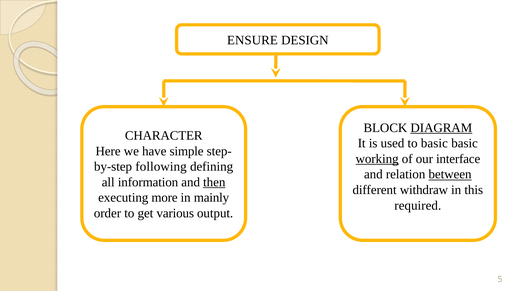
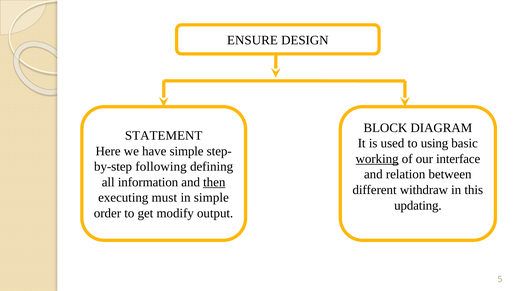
DIAGRAM underline: present -> none
CHARACTER: CHARACTER -> STATEMENT
to basic: basic -> using
between underline: present -> none
more: more -> must
in mainly: mainly -> simple
required: required -> updating
various: various -> modify
